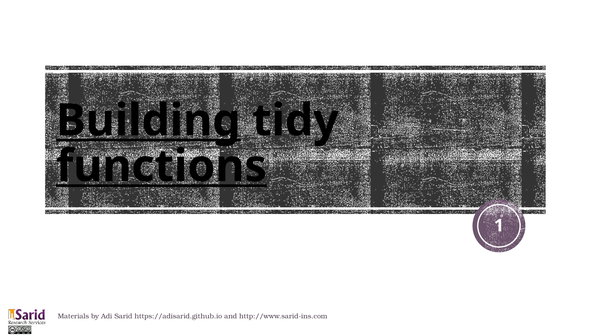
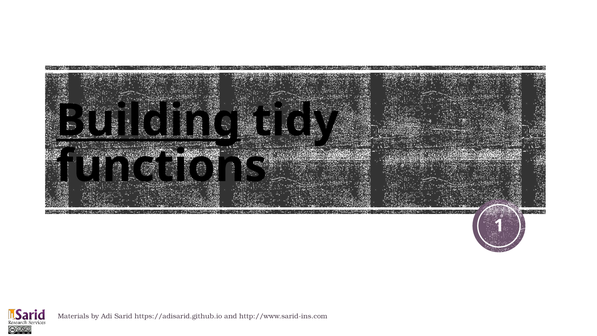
functions underline: present -> none
